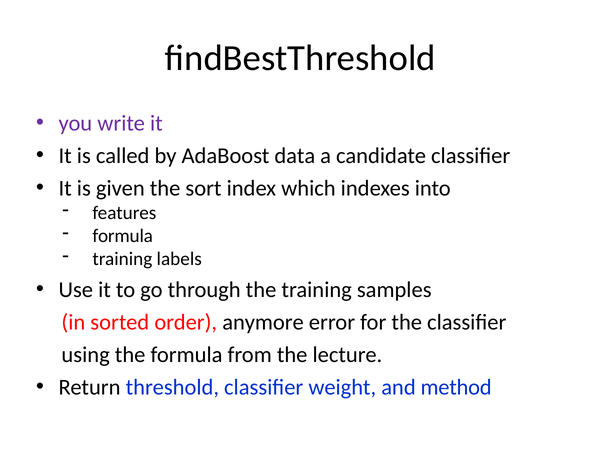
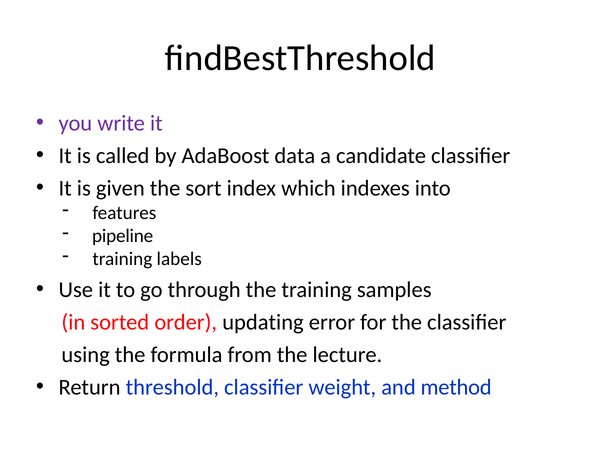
formula at (123, 236): formula -> pipeline
anymore: anymore -> updating
